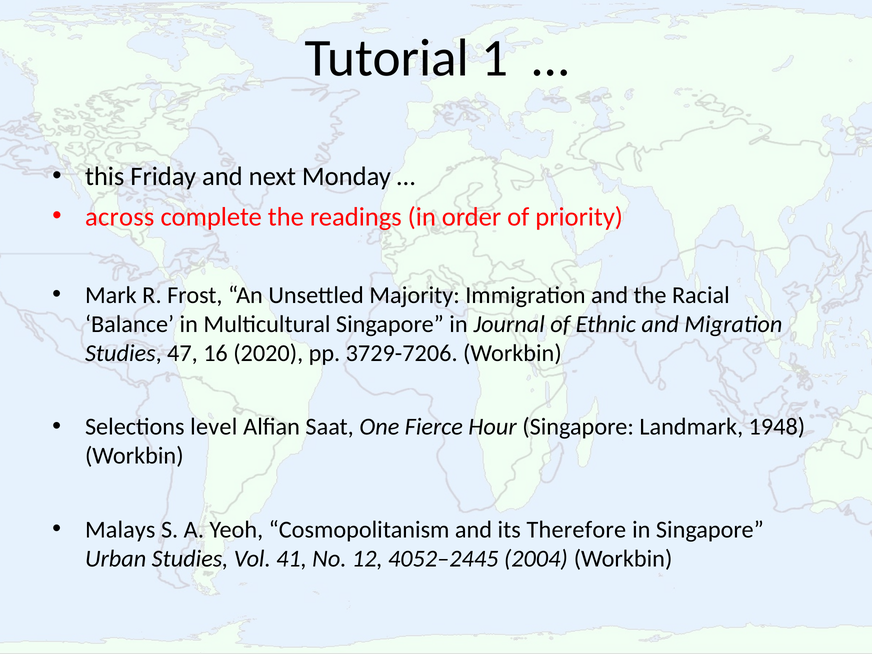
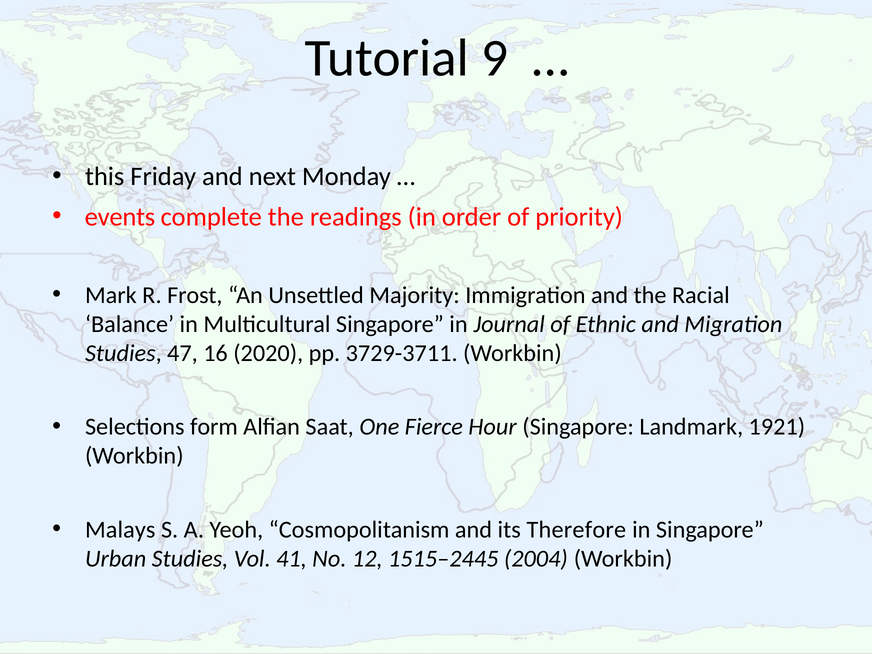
1: 1 -> 9
across: across -> events
3729-7206: 3729-7206 -> 3729-3711
level: level -> form
1948: 1948 -> 1921
4052–2445: 4052–2445 -> 1515–2445
